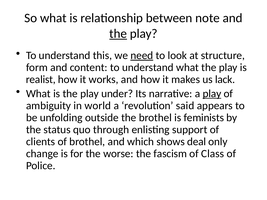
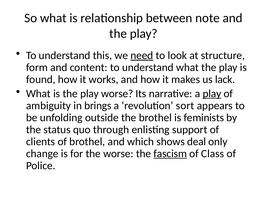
the at (118, 34) underline: present -> none
realist: realist -> found
play under: under -> worse
world: world -> brings
said: said -> sort
fascism underline: none -> present
